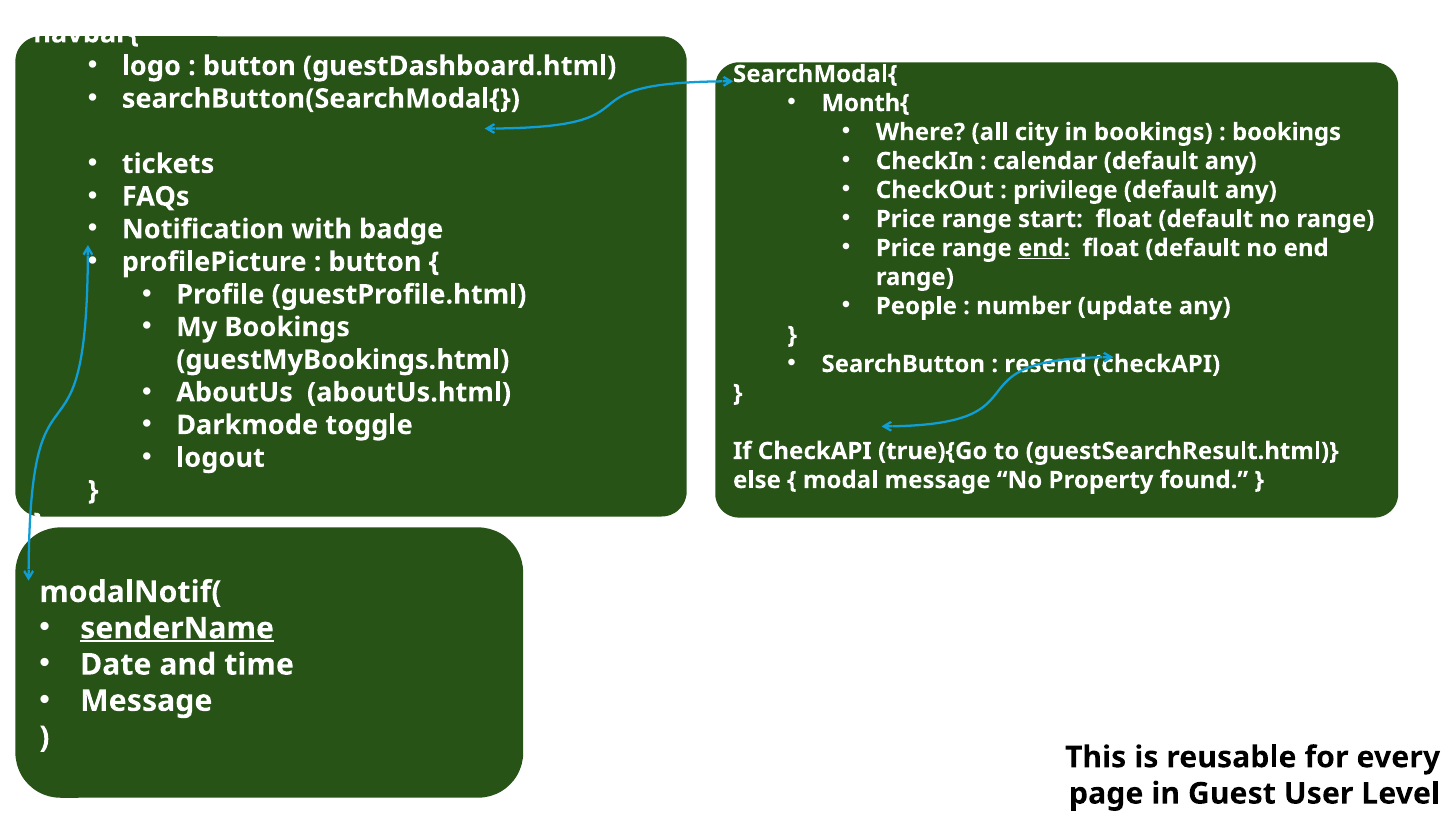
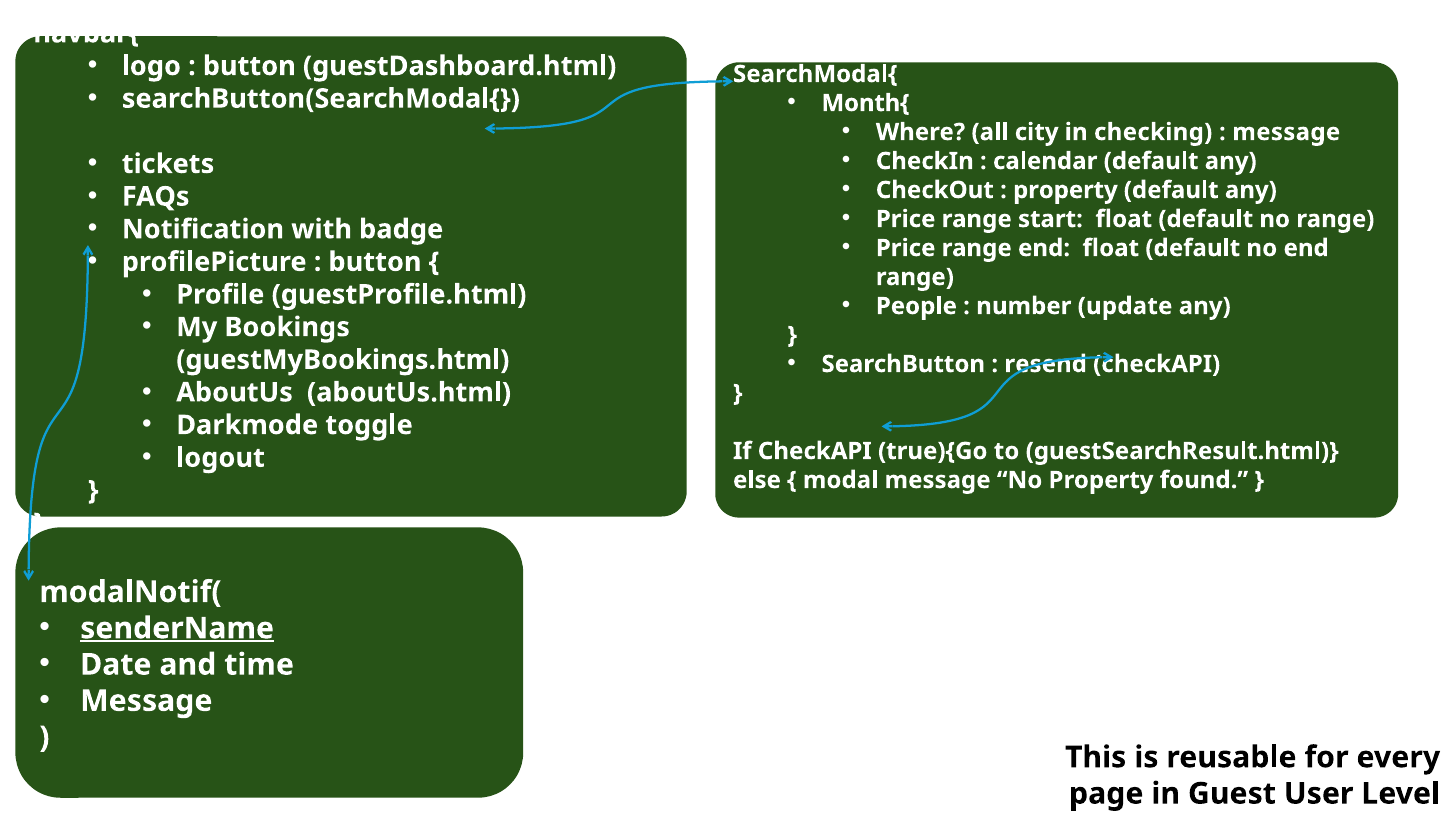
in bookings: bookings -> checking
bookings at (1287, 132): bookings -> message
privilege at (1065, 190): privilege -> property
end at (1044, 248) underline: present -> none
